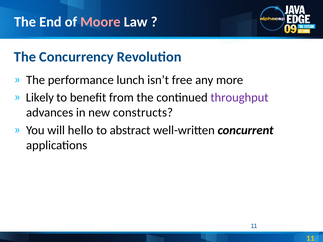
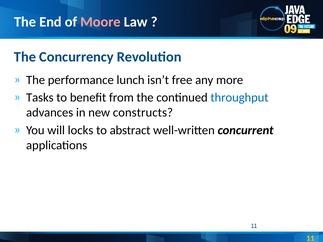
Likely: Likely -> Tasks
throughput colour: purple -> blue
hello: hello -> locks
